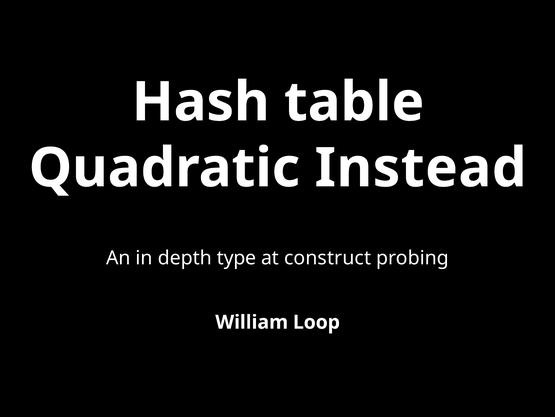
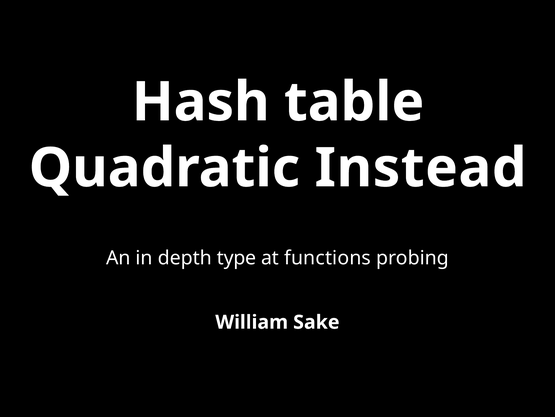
construct: construct -> functions
Loop: Loop -> Sake
